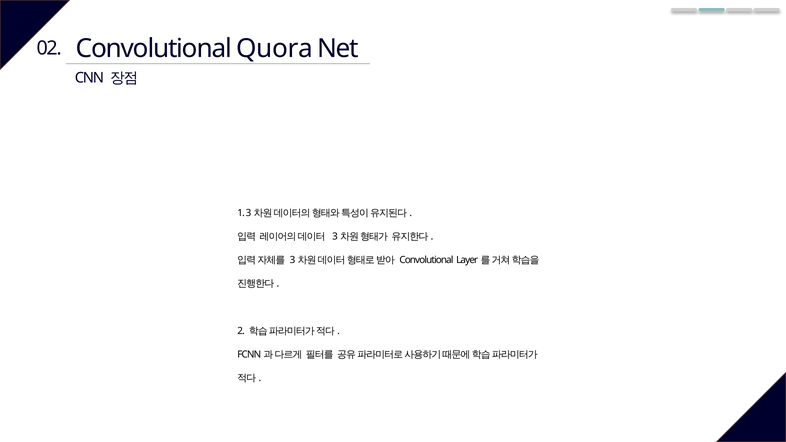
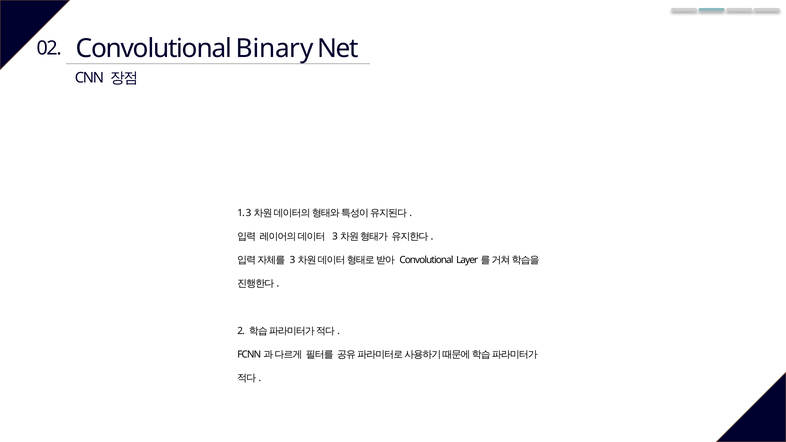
Quora: Quora -> Binary
